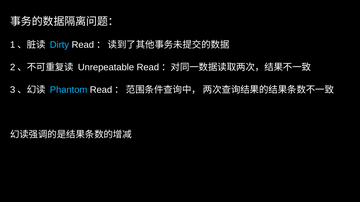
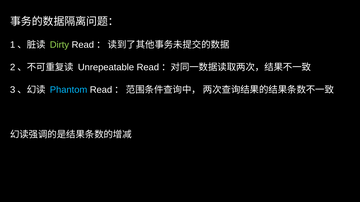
Dirty colour: light blue -> light green
